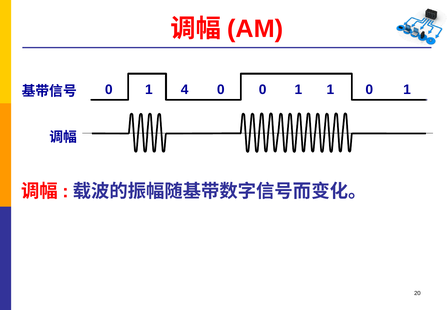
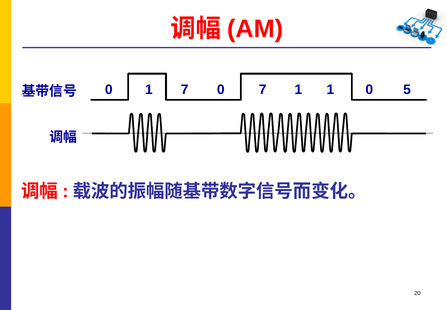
1 4: 4 -> 7
0 0: 0 -> 7
1 0 1: 1 -> 5
